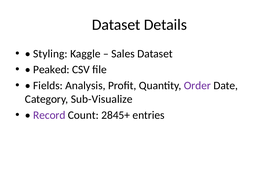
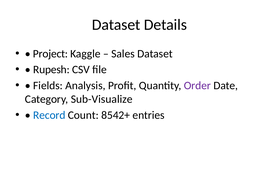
Styling: Styling -> Project
Peaked: Peaked -> Rupesh
Record colour: purple -> blue
2845+: 2845+ -> 8542+
